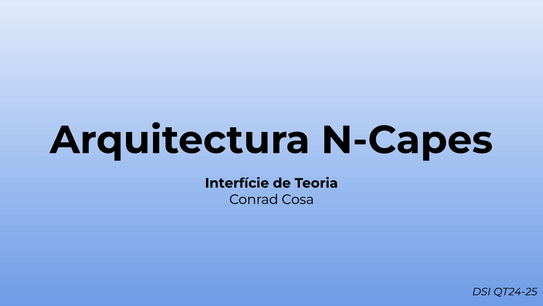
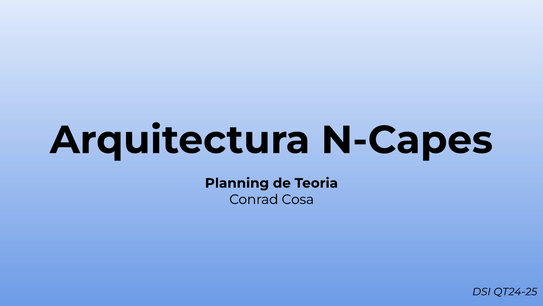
Interfície: Interfície -> Planning
